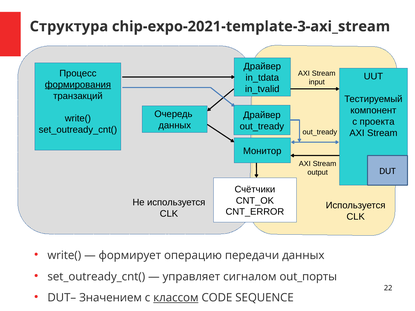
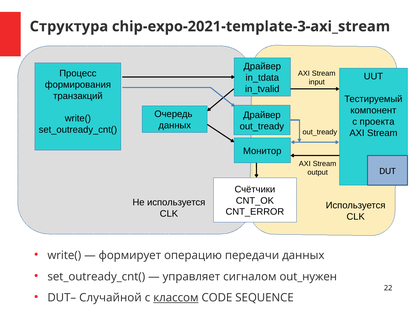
формирования underline: present -> none
out_порты: out_порты -> out_нужен
Значением: Значением -> Случайной
